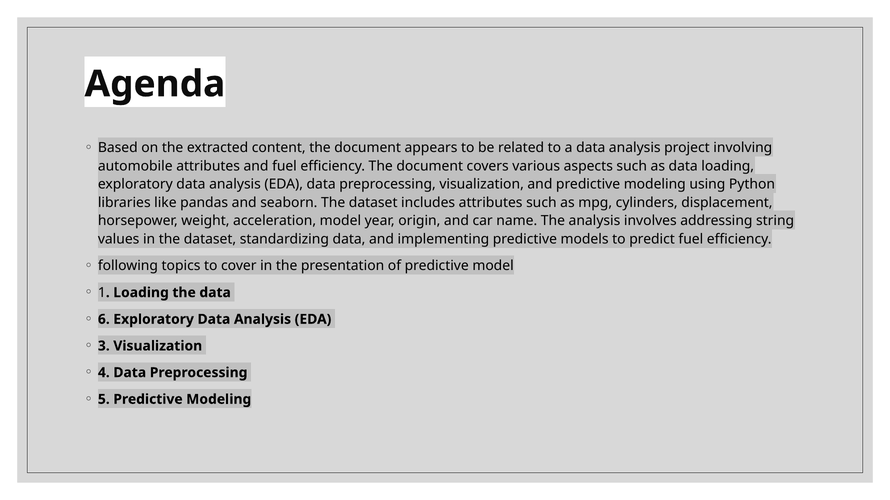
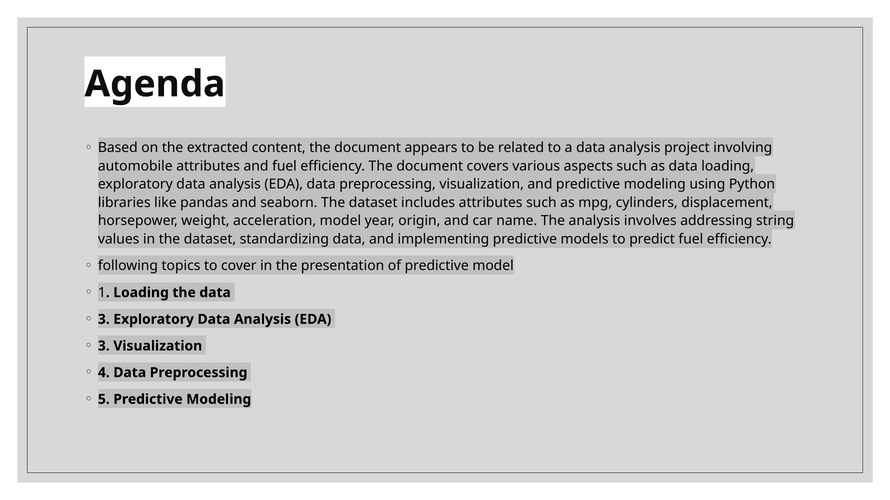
6 at (104, 320): 6 -> 3
